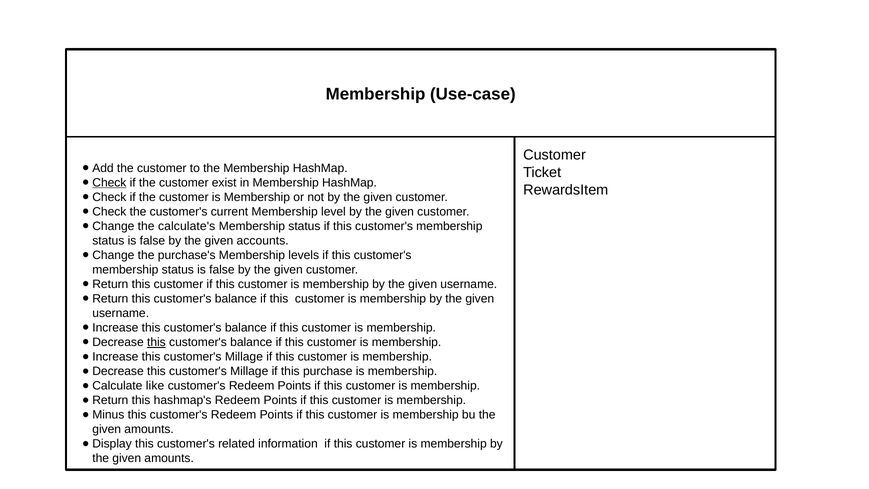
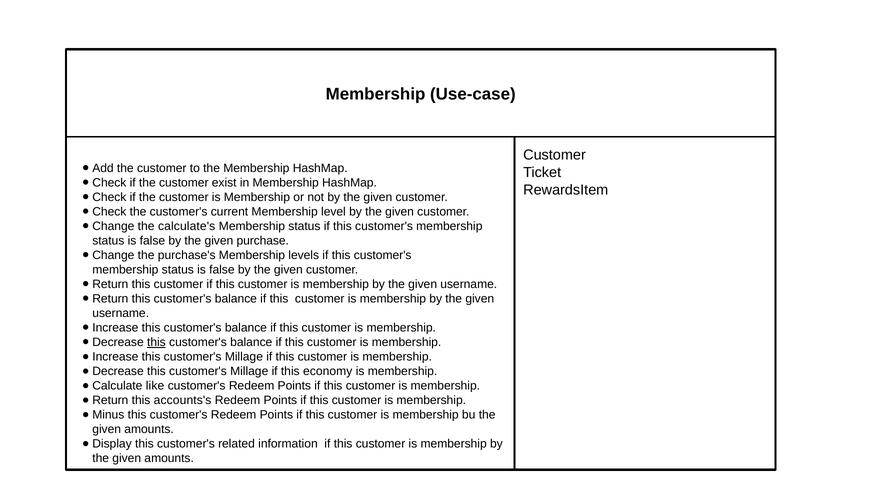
Check at (109, 183) underline: present -> none
accounts: accounts -> purchase
purchase: purchase -> economy
hashmap's: hashmap's -> accounts's
